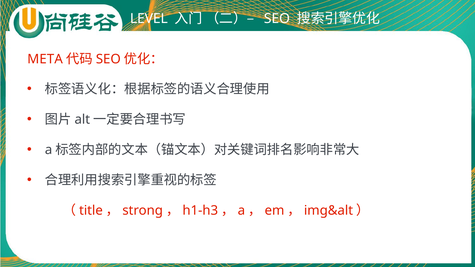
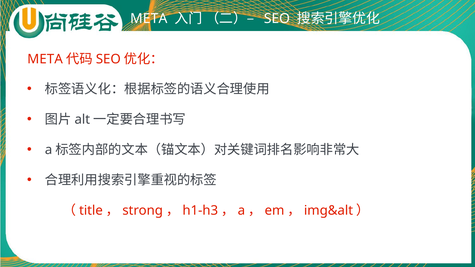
LEVEL at (149, 19): LEVEL -> META
